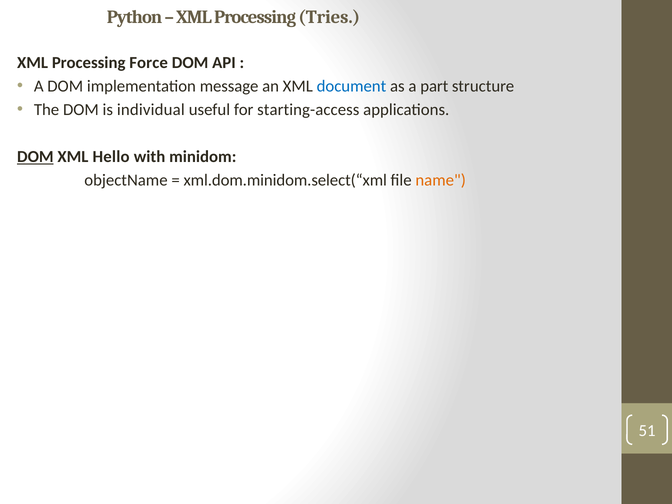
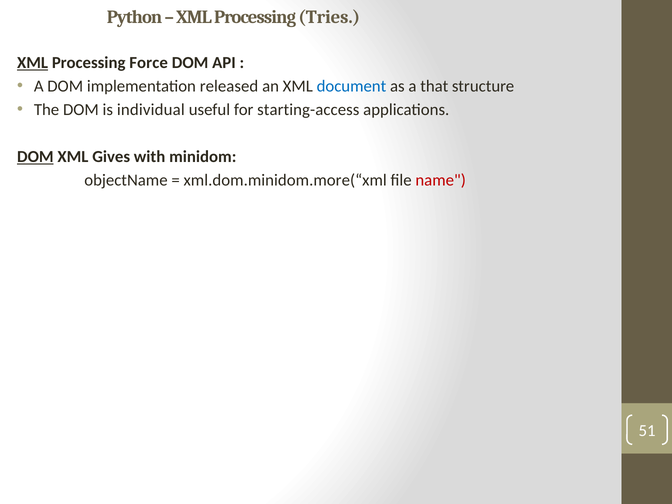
XML at (33, 63) underline: none -> present
message: message -> released
part: part -> that
Hello: Hello -> Gives
xml.dom.minidom.select(“xml: xml.dom.minidom.select(“xml -> xml.dom.minidom.more(“xml
name colour: orange -> red
